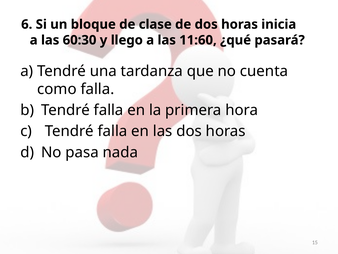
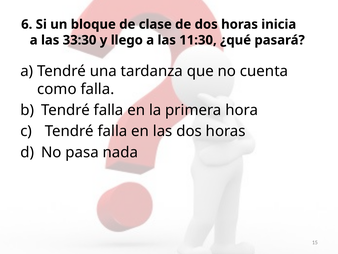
60:30: 60:30 -> 33:30
11:60: 11:60 -> 11:30
